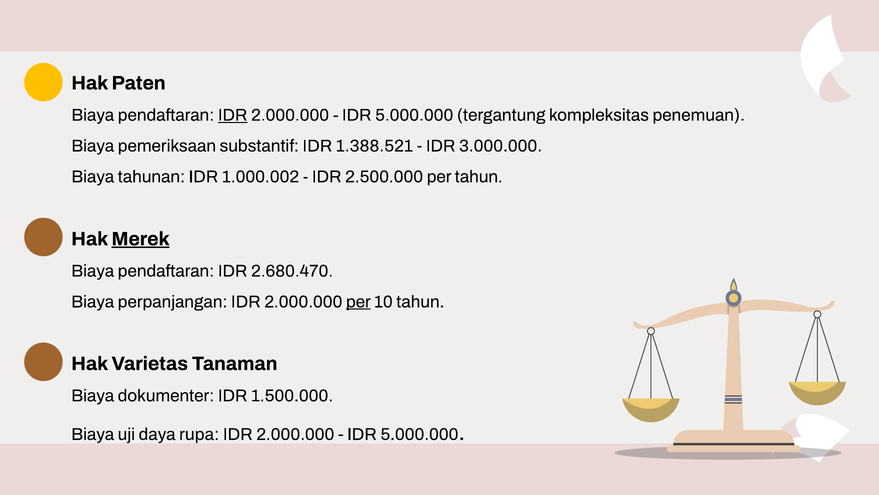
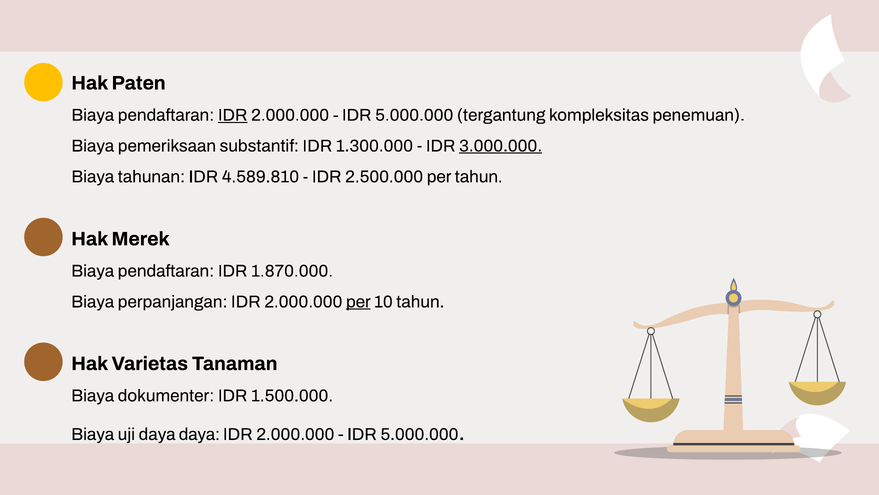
1.388.521: 1.388.521 -> 1.300.000
3.000.000 underline: none -> present
1.000.002: 1.000.002 -> 4.589.810
Merek underline: present -> none
2.680.470: 2.680.470 -> 1.870.000
daya rupa: rupa -> daya
